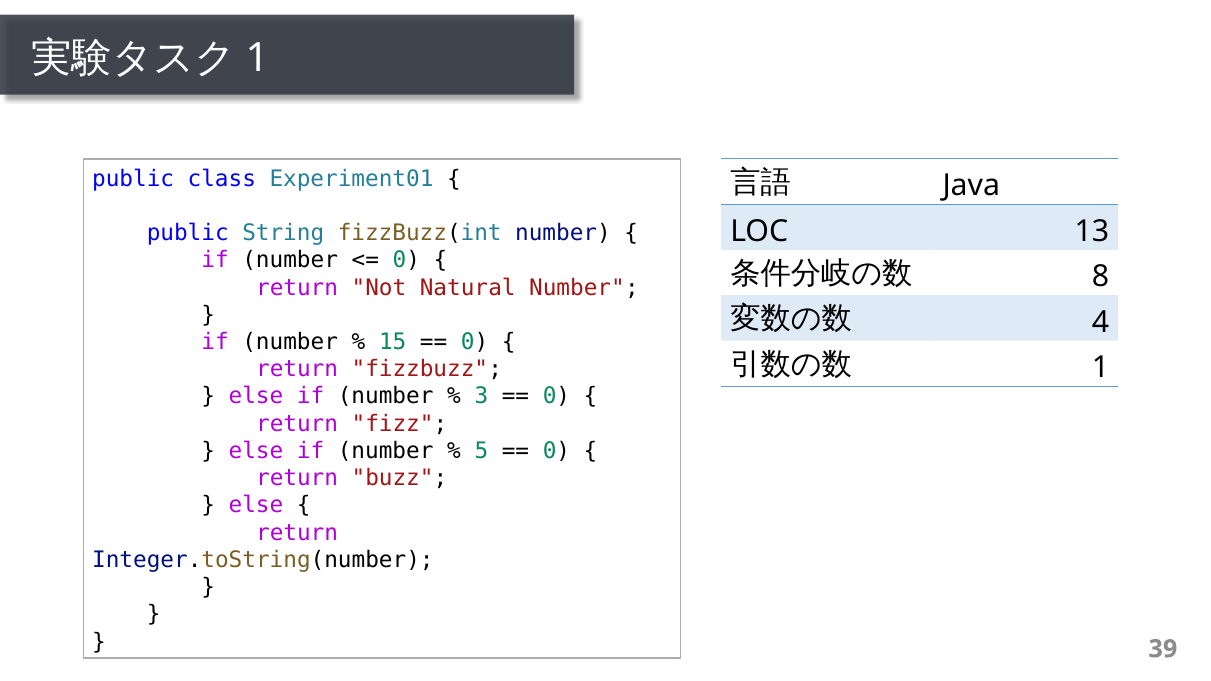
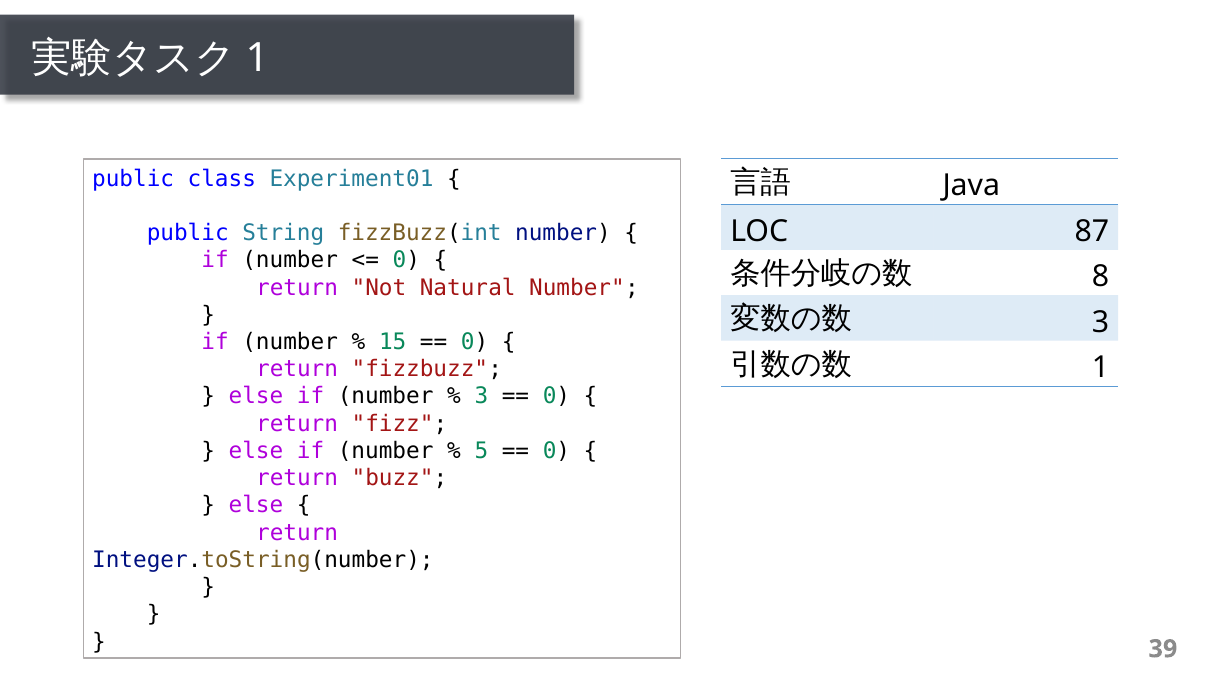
13: 13 -> 87
4 at (1101, 322): 4 -> 3
